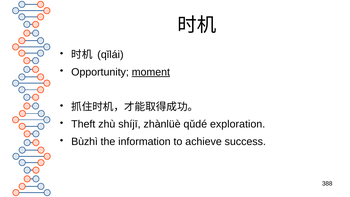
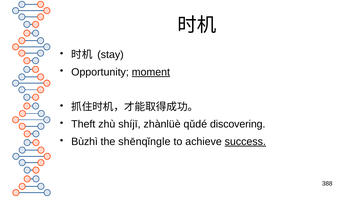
qǐlái: qǐlái -> stay
exploration: exploration -> discovering
information: information -> shēnqǐngle
success underline: none -> present
